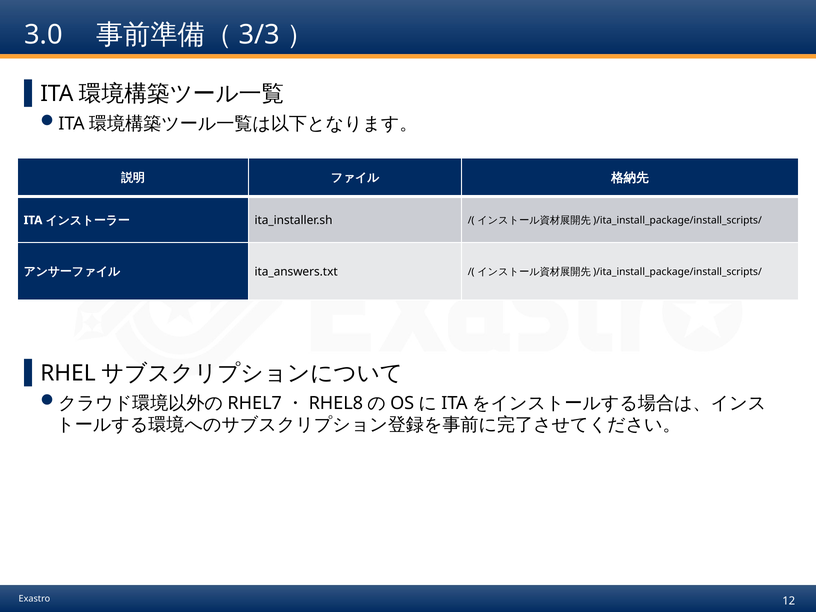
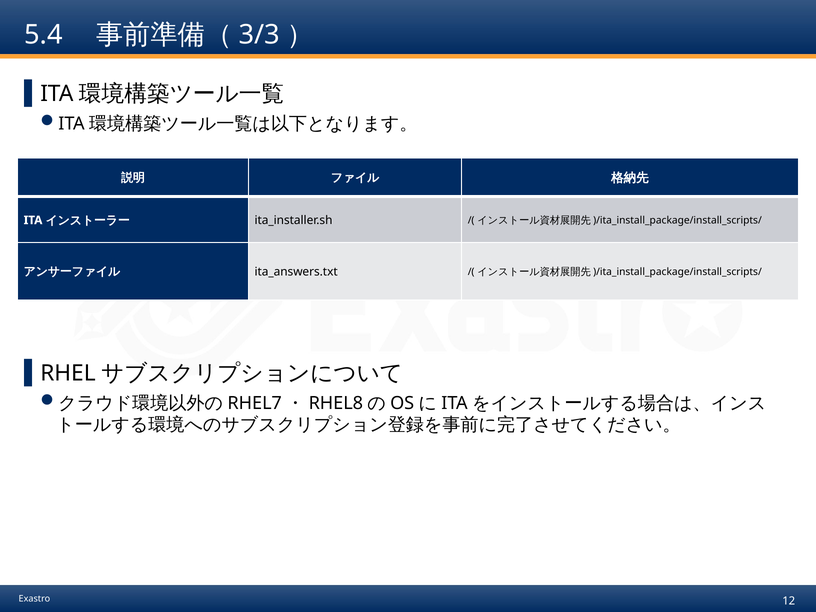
3.0: 3.0 -> 5.4
